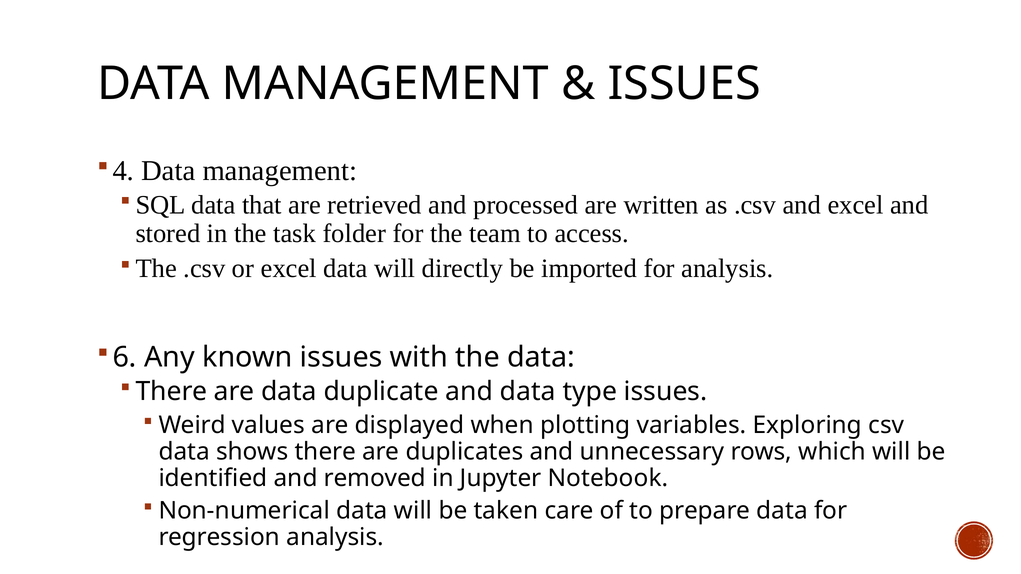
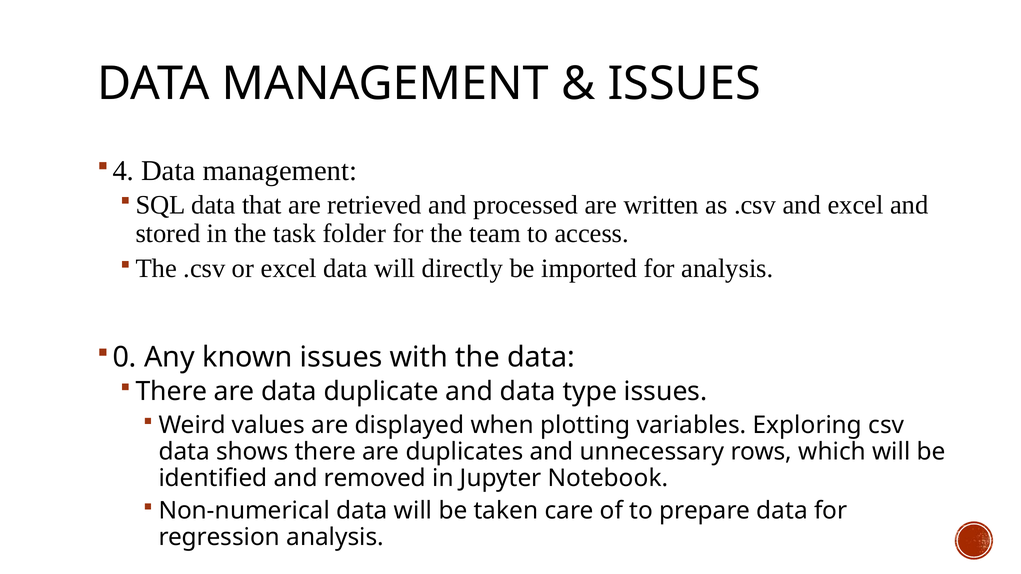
6: 6 -> 0
